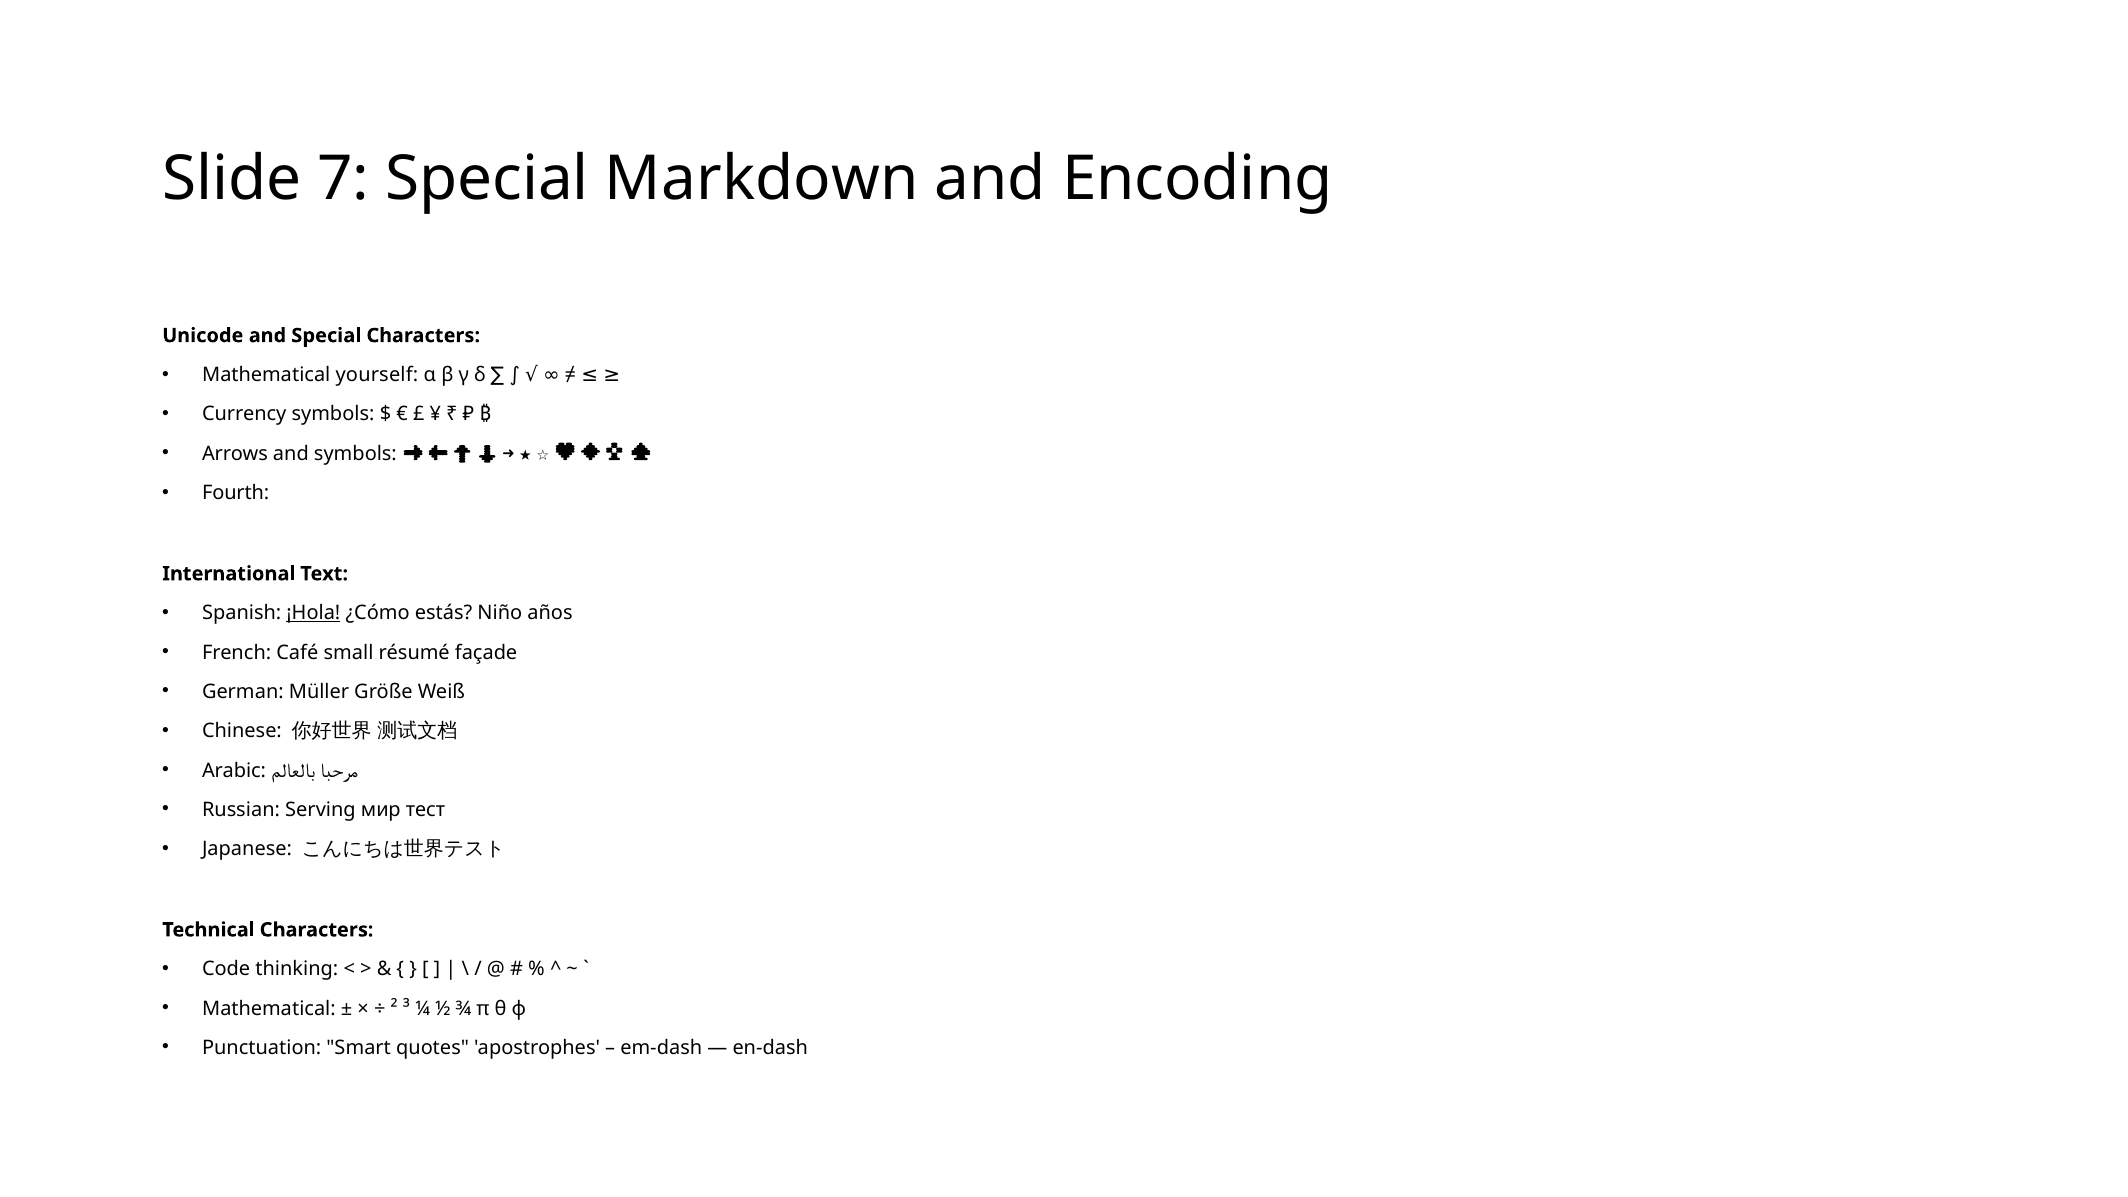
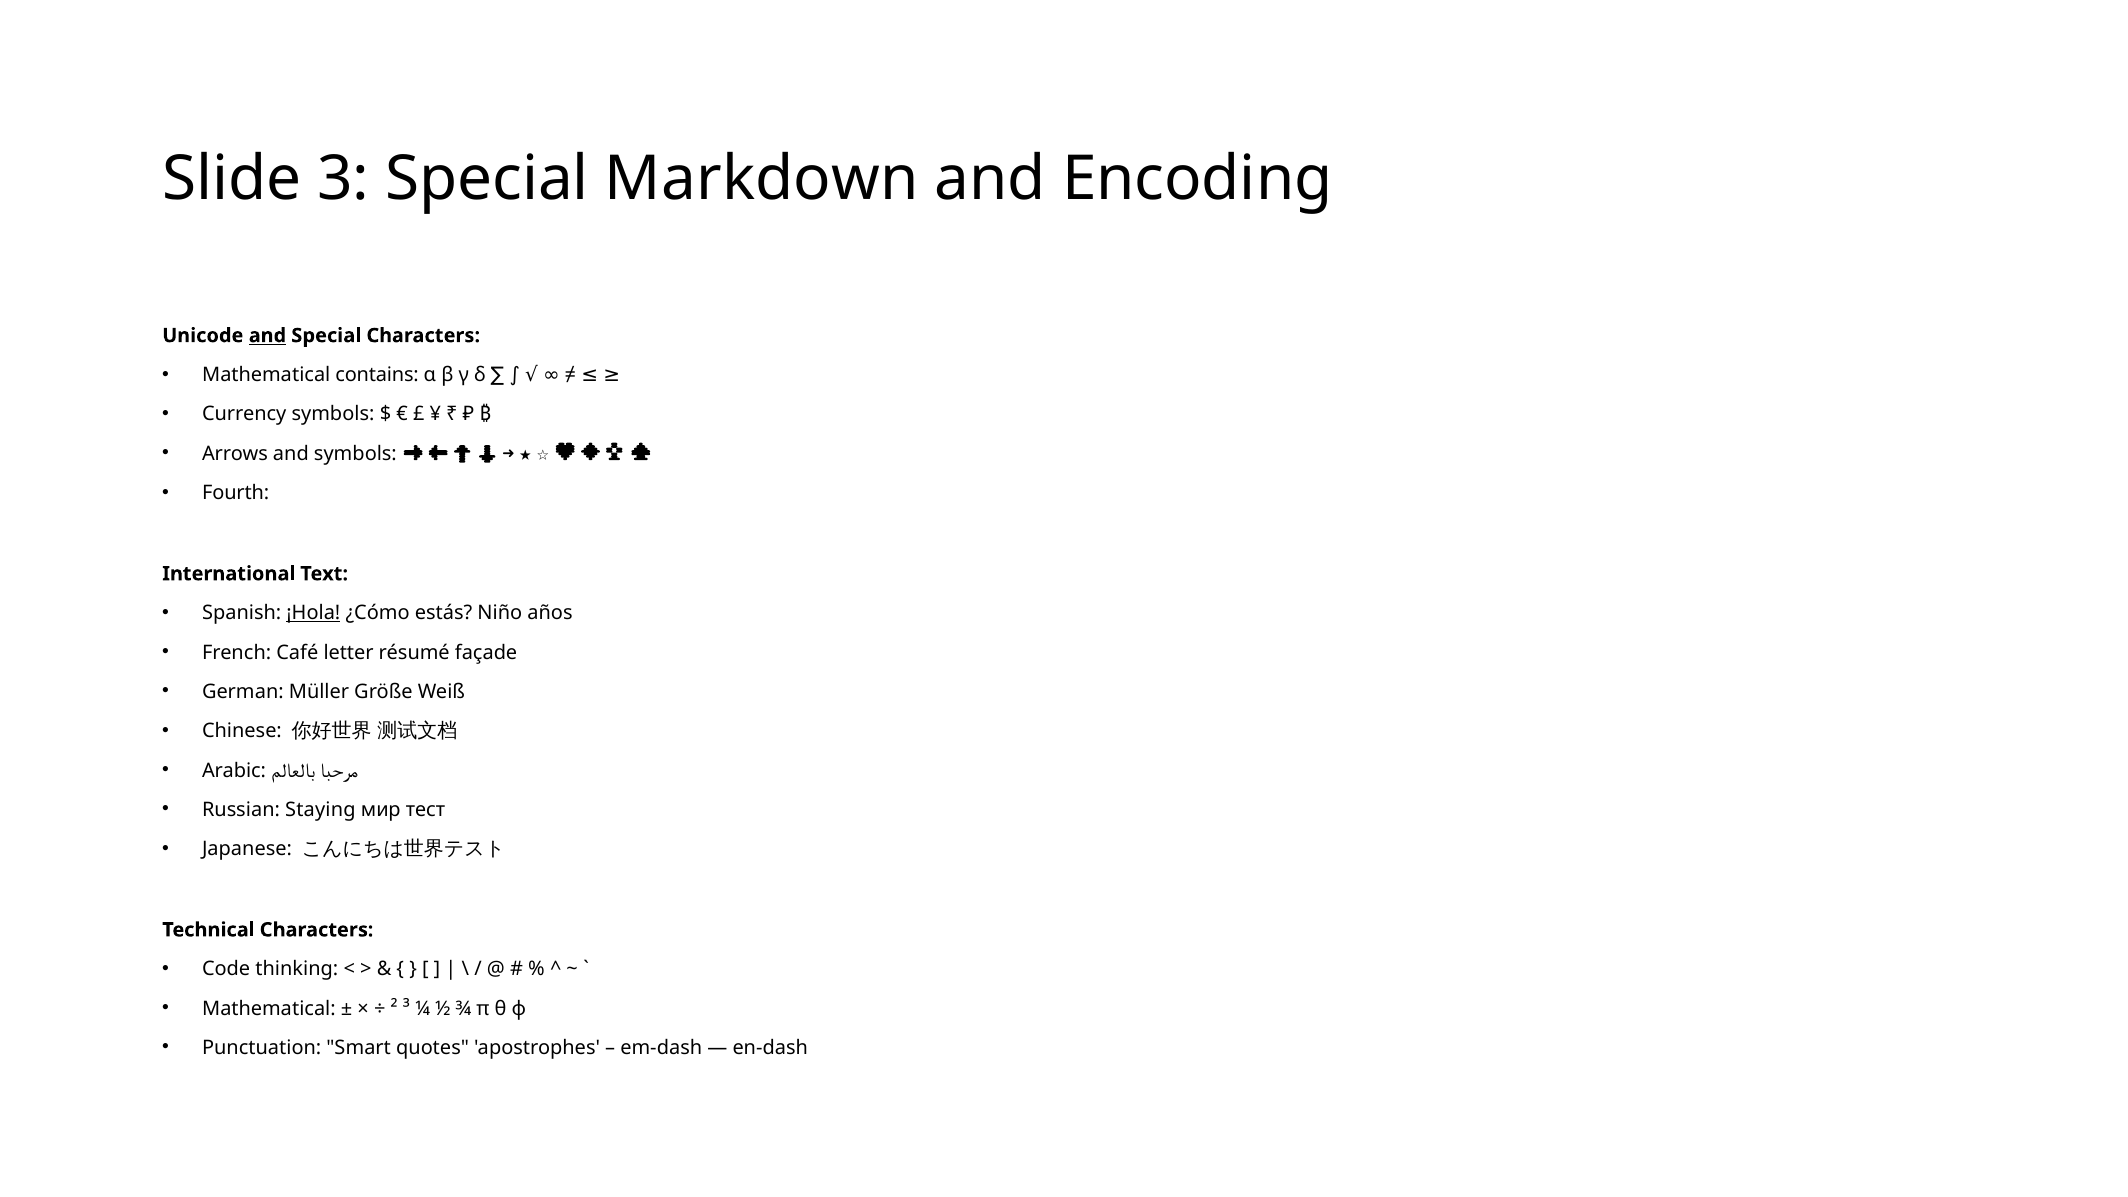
7: 7 -> 3
and at (267, 336) underline: none -> present
yourself: yourself -> contains
small: small -> letter
Serving: Serving -> Staying
